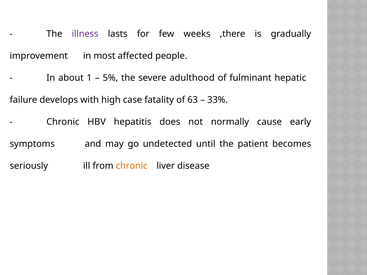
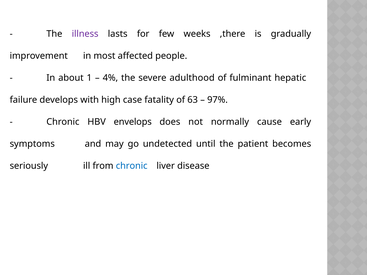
5%: 5% -> 4%
33%: 33% -> 97%
hepatitis: hepatitis -> envelops
chronic at (132, 166) colour: orange -> blue
